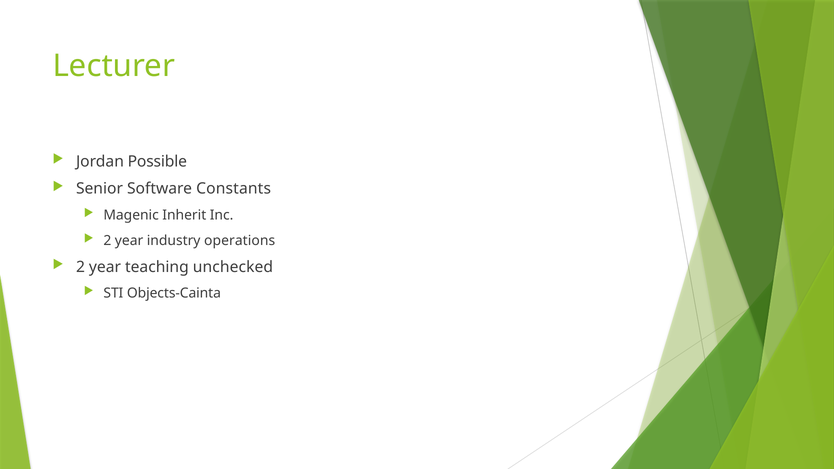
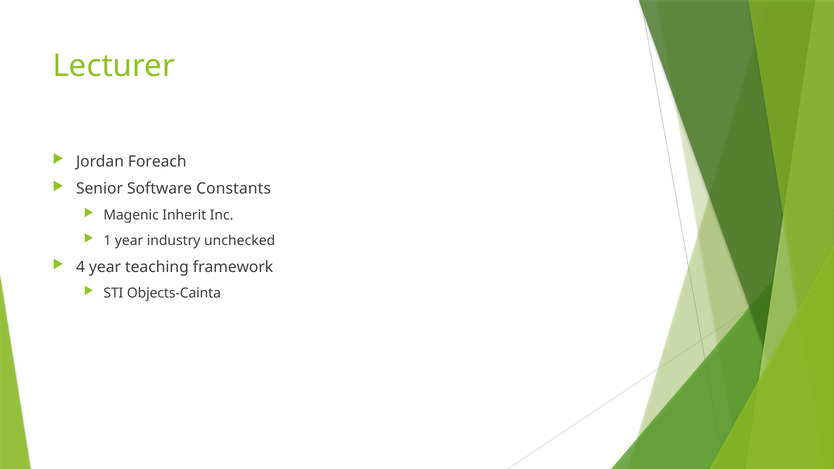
Possible: Possible -> Foreach
2 at (107, 241): 2 -> 1
operations: operations -> unchecked
2 at (81, 267): 2 -> 4
unchecked: unchecked -> framework
